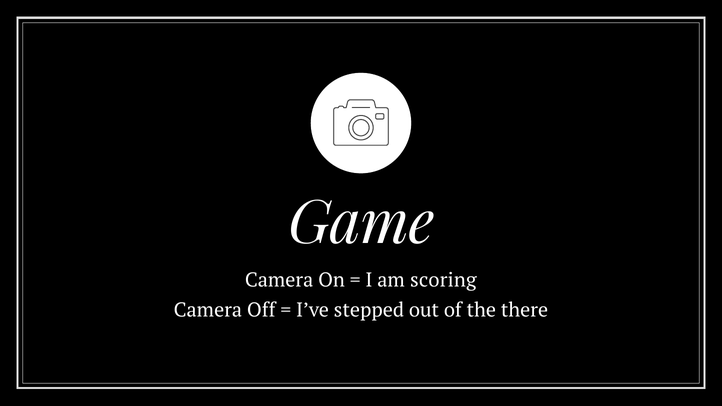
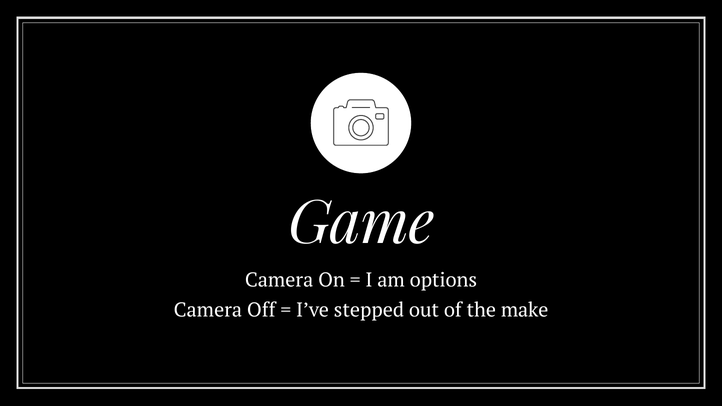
scoring: scoring -> options
there: there -> make
